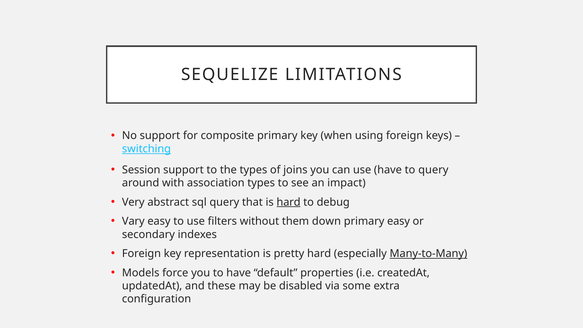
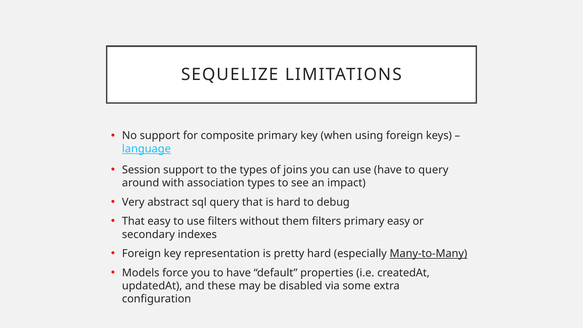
switching: switching -> language
hard at (289, 202) underline: present -> none
Vary at (133, 221): Vary -> That
them down: down -> filters
